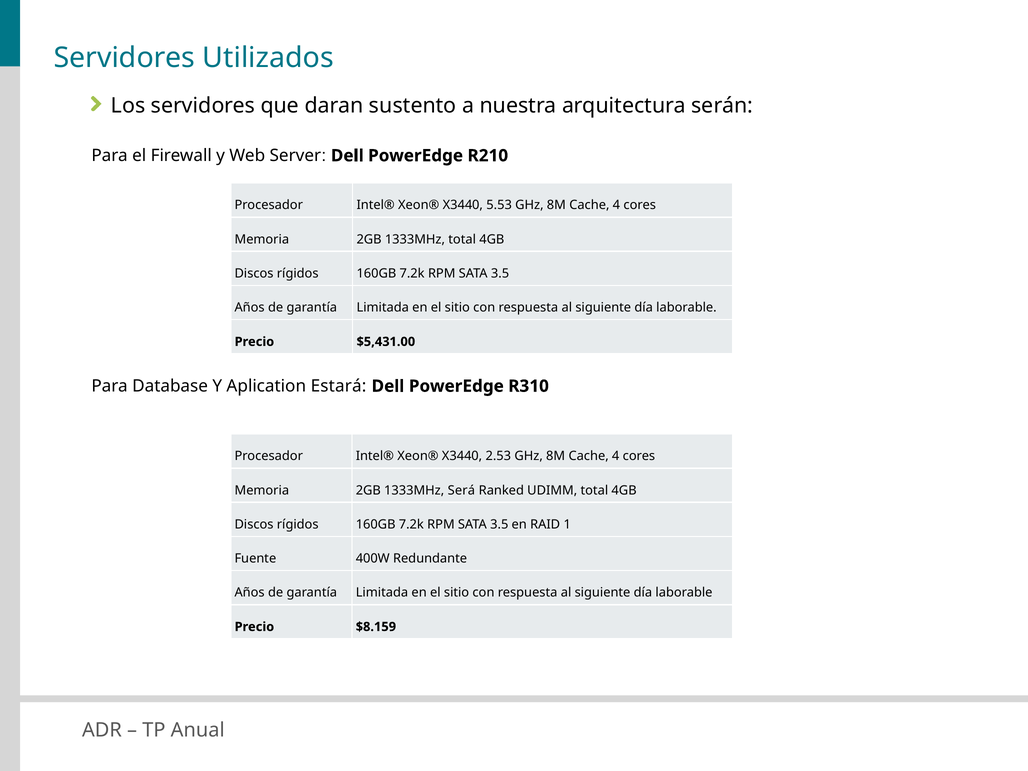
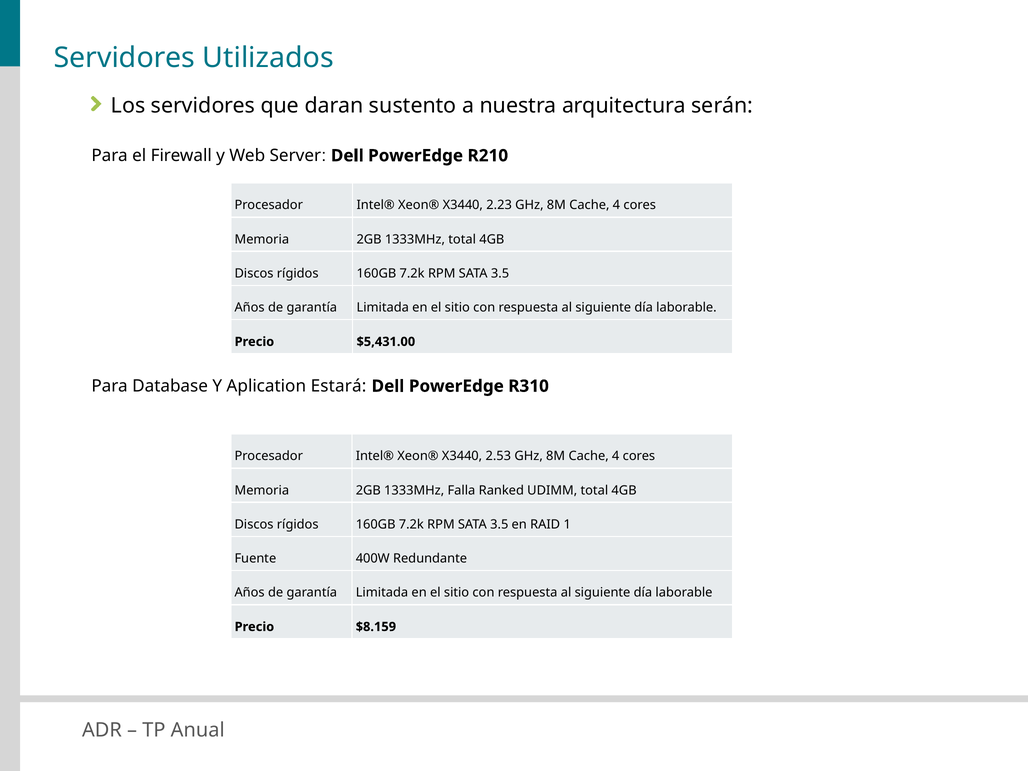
5.53: 5.53 -> 2.23
Será: Será -> Falla
